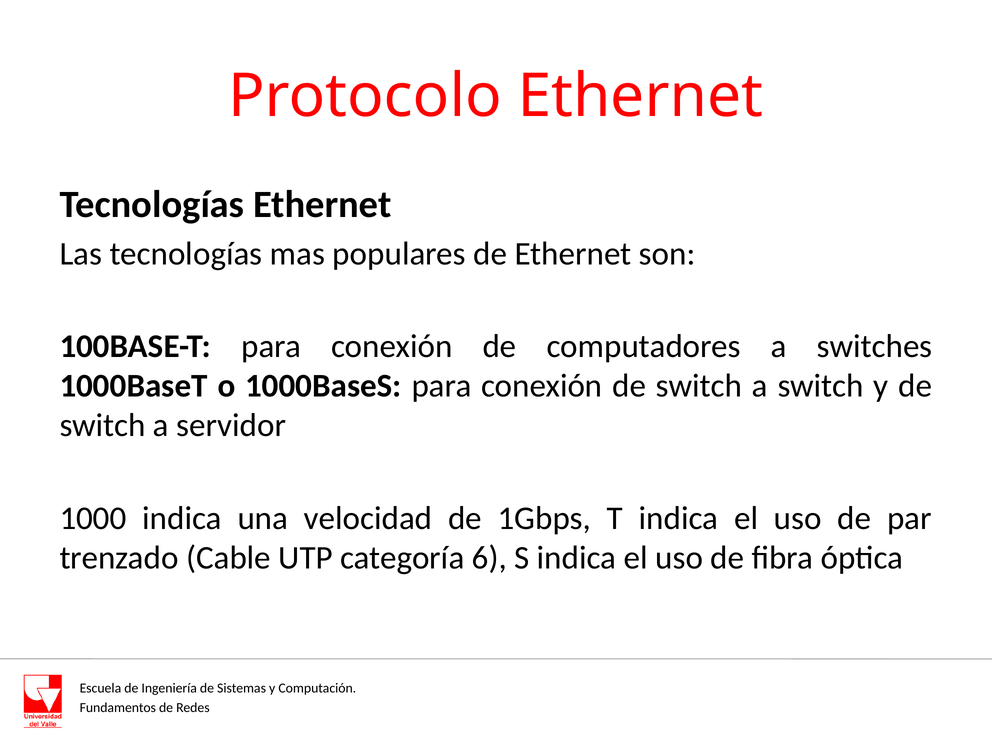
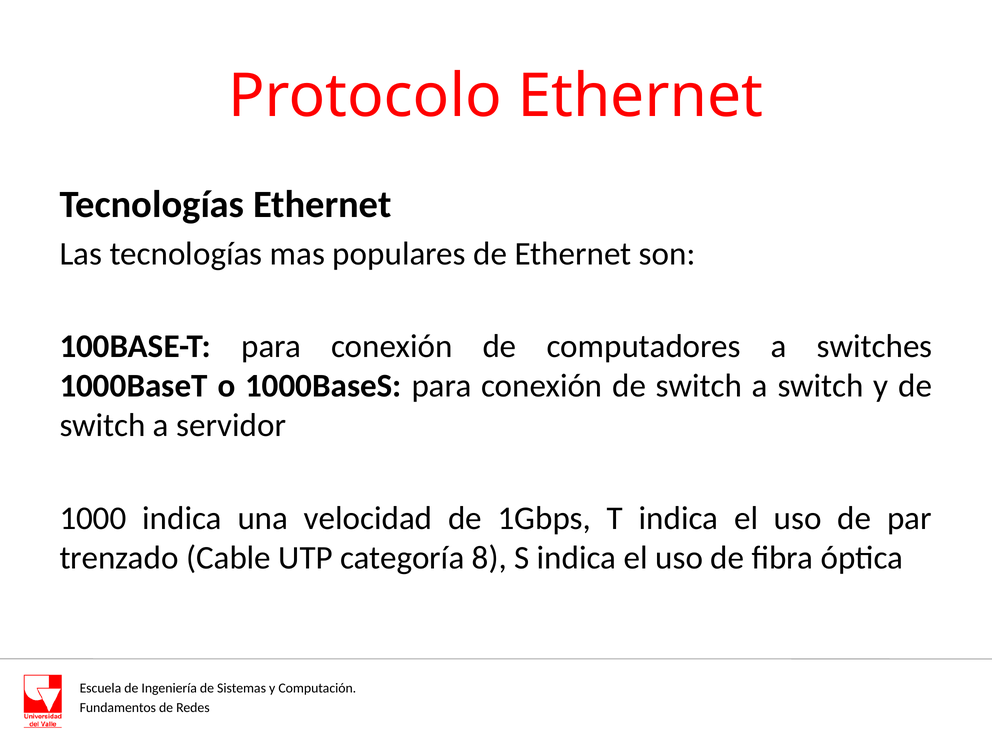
6: 6 -> 8
